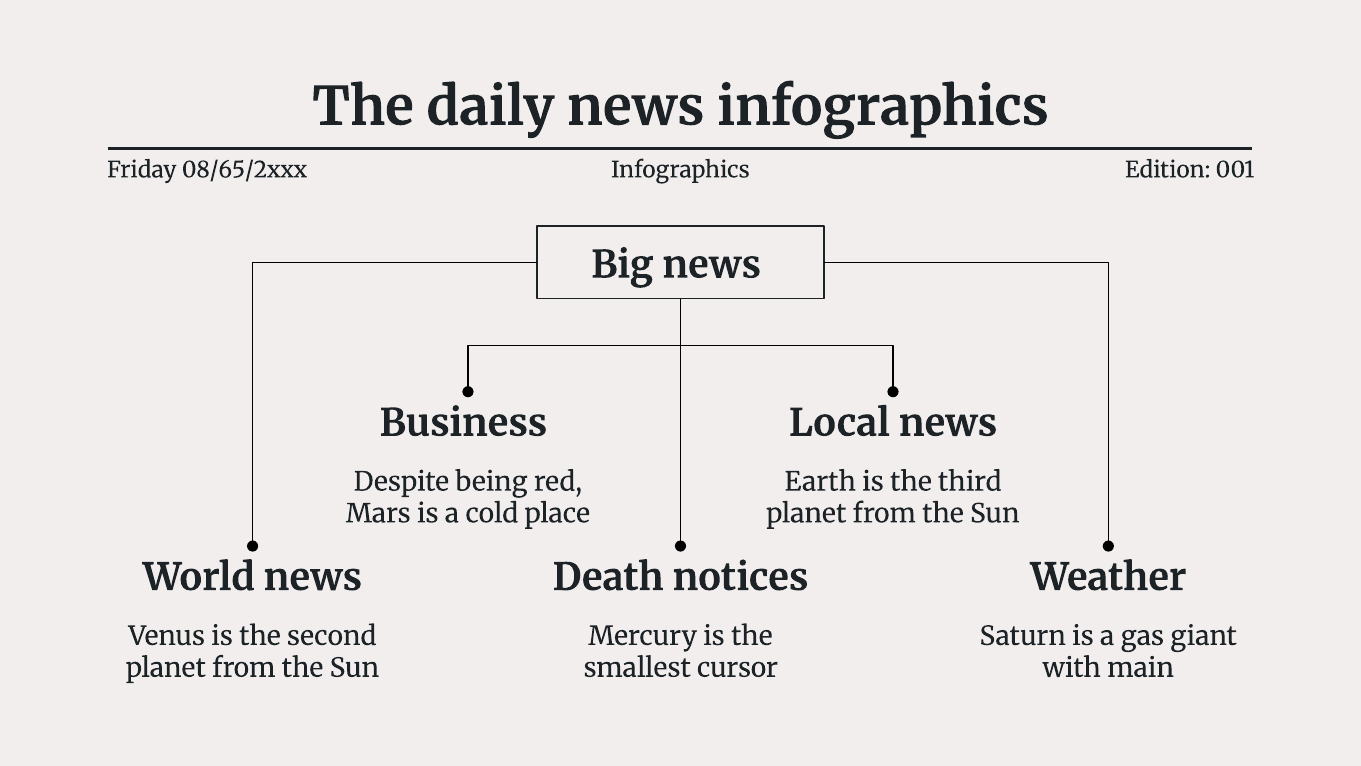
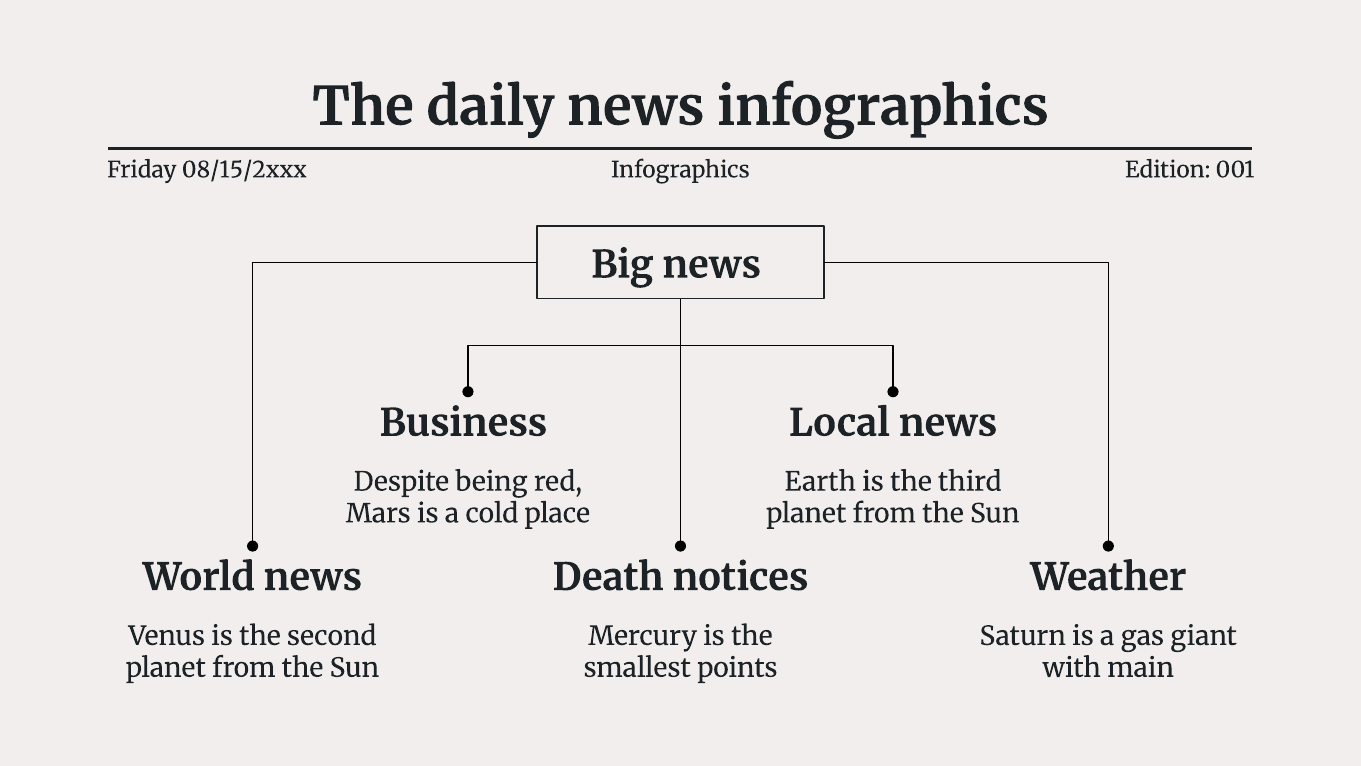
08/65/2xxx: 08/65/2xxx -> 08/15/2xxx
cursor: cursor -> points
